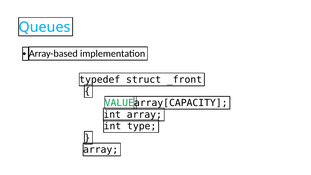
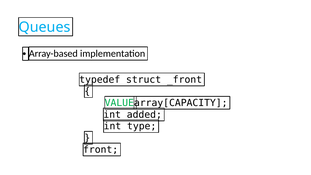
int array: array -> added
array at (101, 149): array -> front
